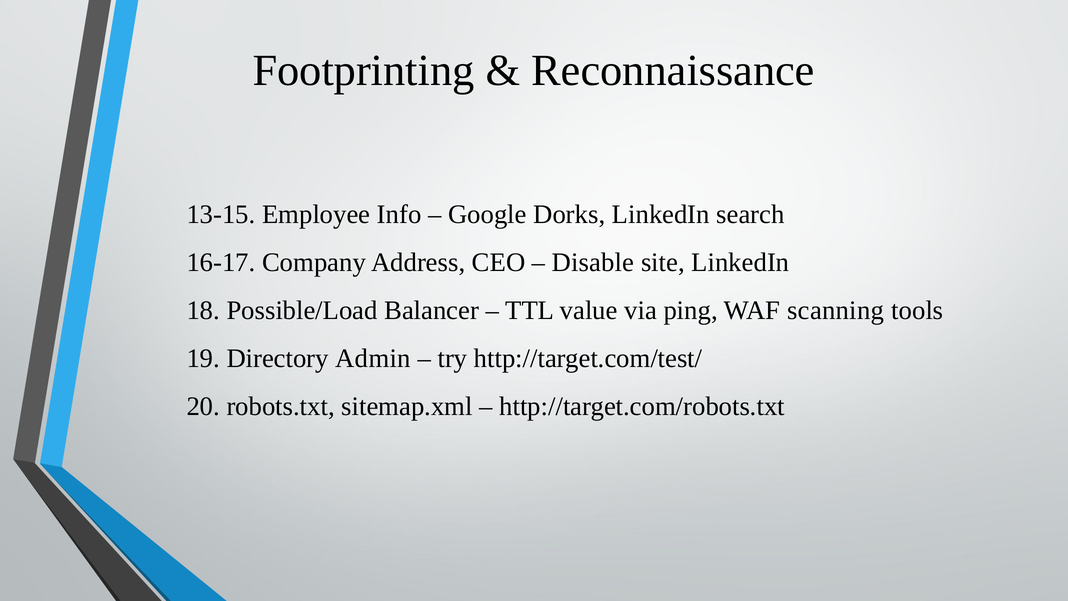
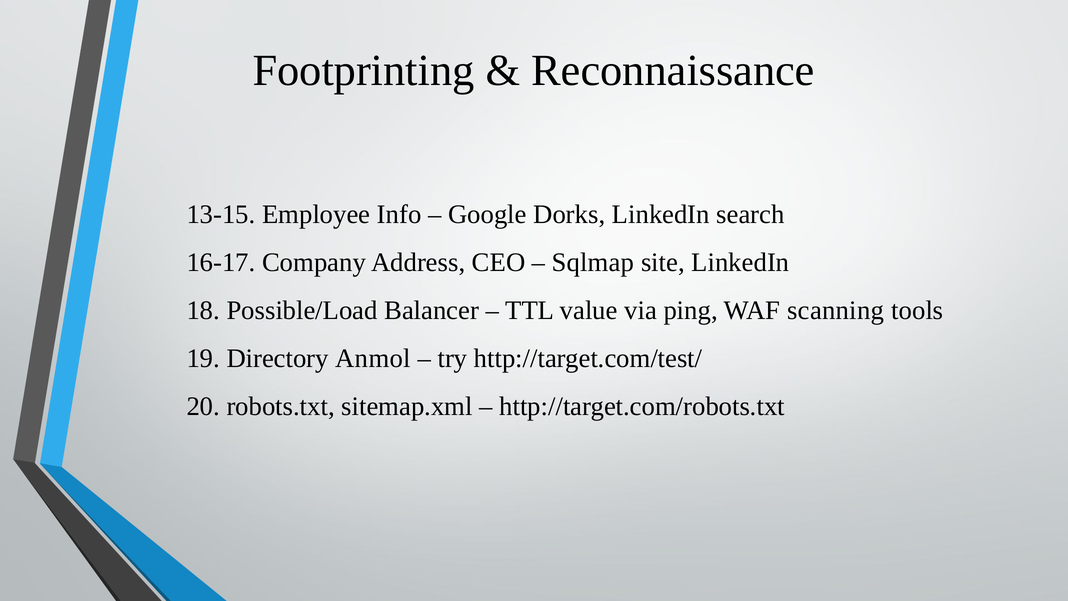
Disable: Disable -> Sqlmap
Admin: Admin -> Anmol
